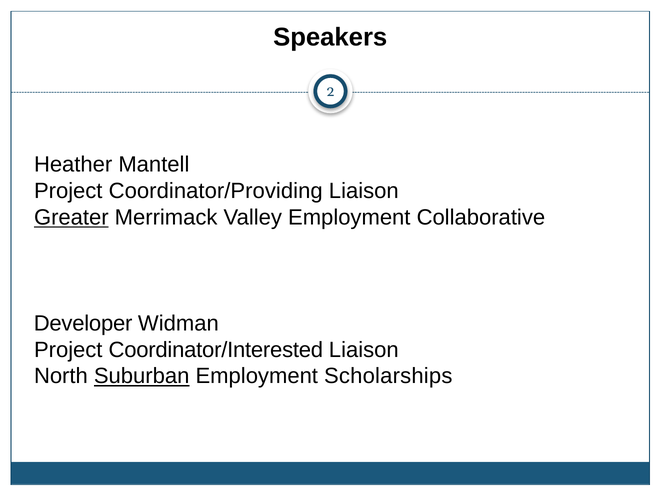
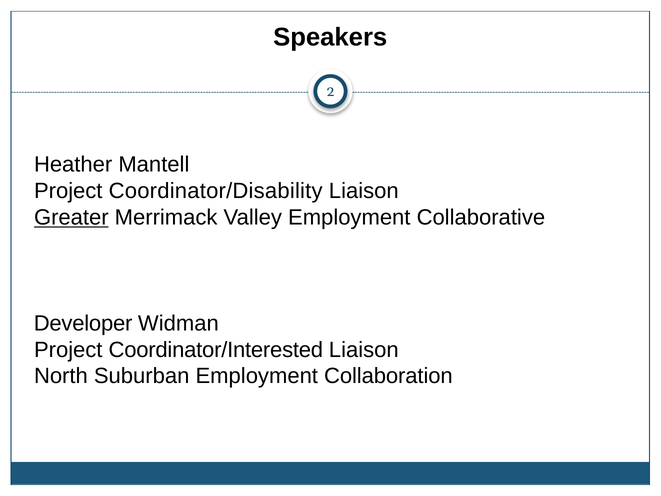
Coordinator/Providing: Coordinator/Providing -> Coordinator/Disability
Suburban underline: present -> none
Scholarships: Scholarships -> Collaboration
